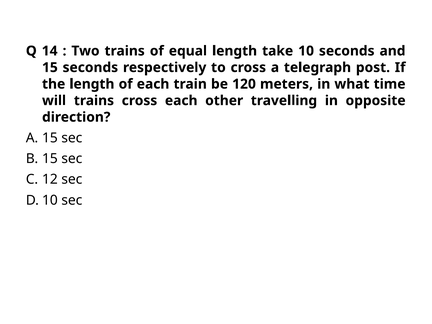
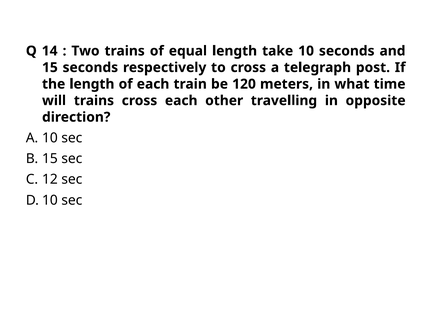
A 15: 15 -> 10
